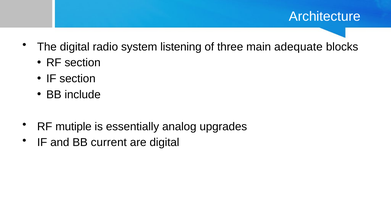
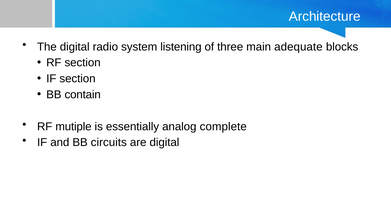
include: include -> contain
upgrades: upgrades -> complete
current: current -> circuits
